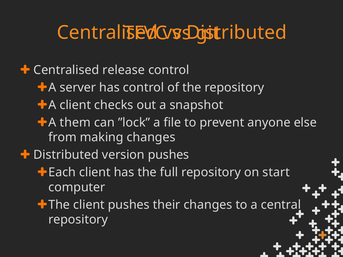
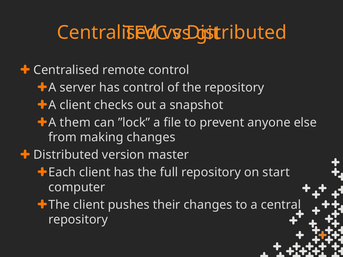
release: release -> remote
version pushes: pushes -> master
